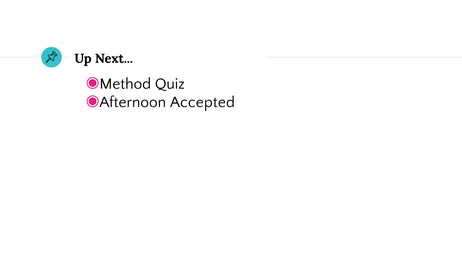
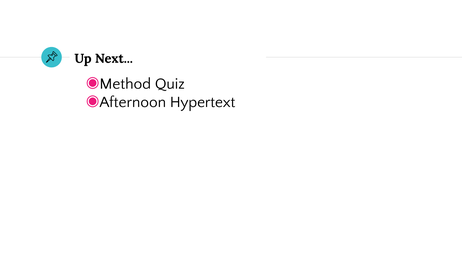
Accepted: Accepted -> Hypertext
